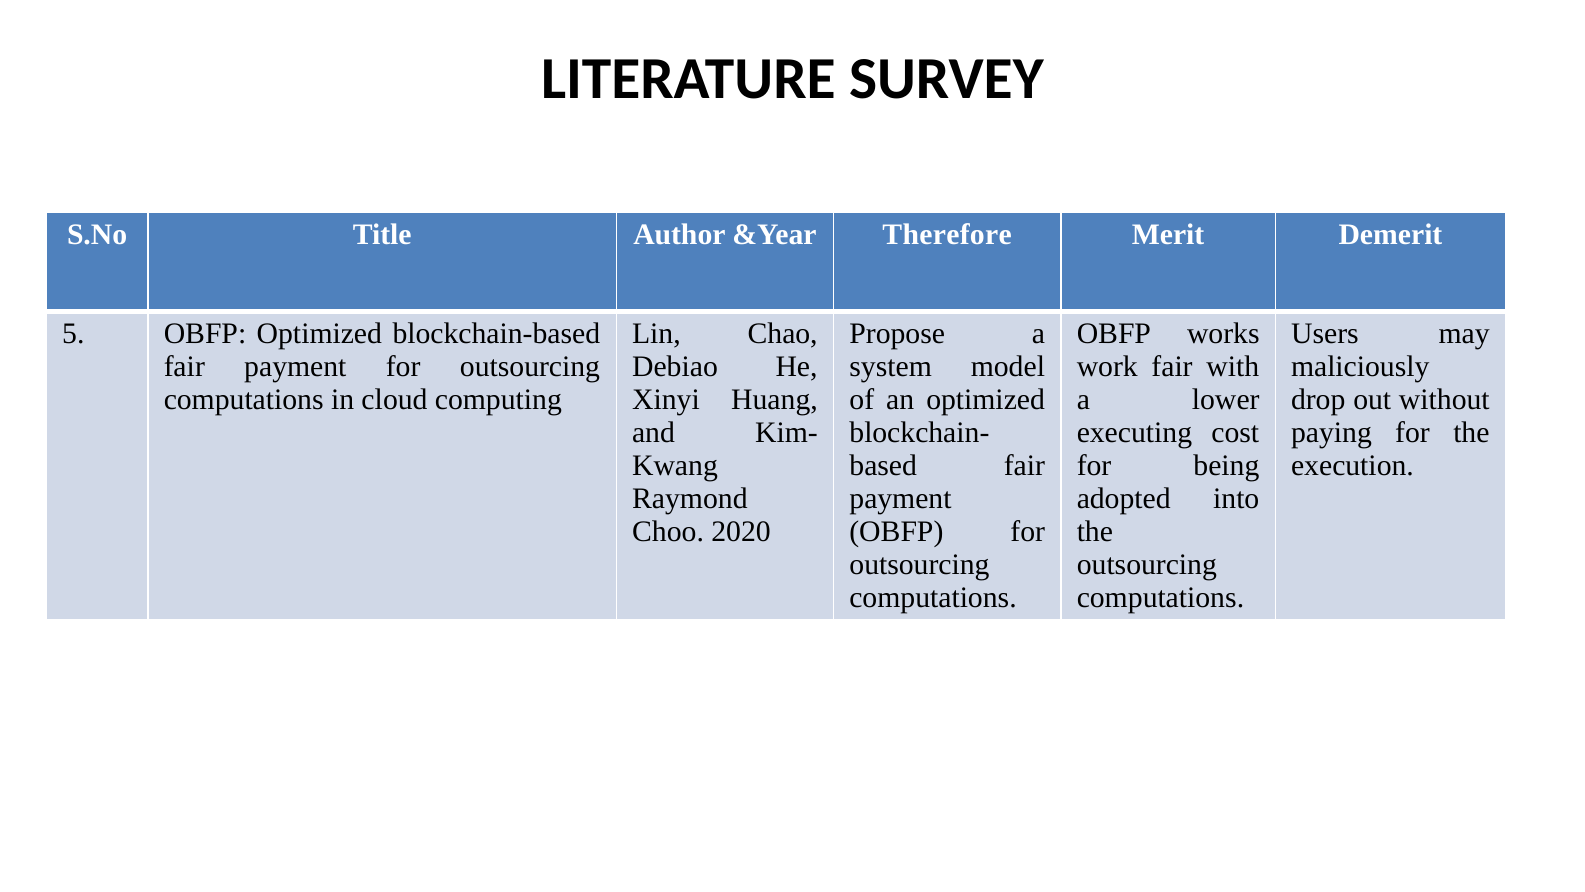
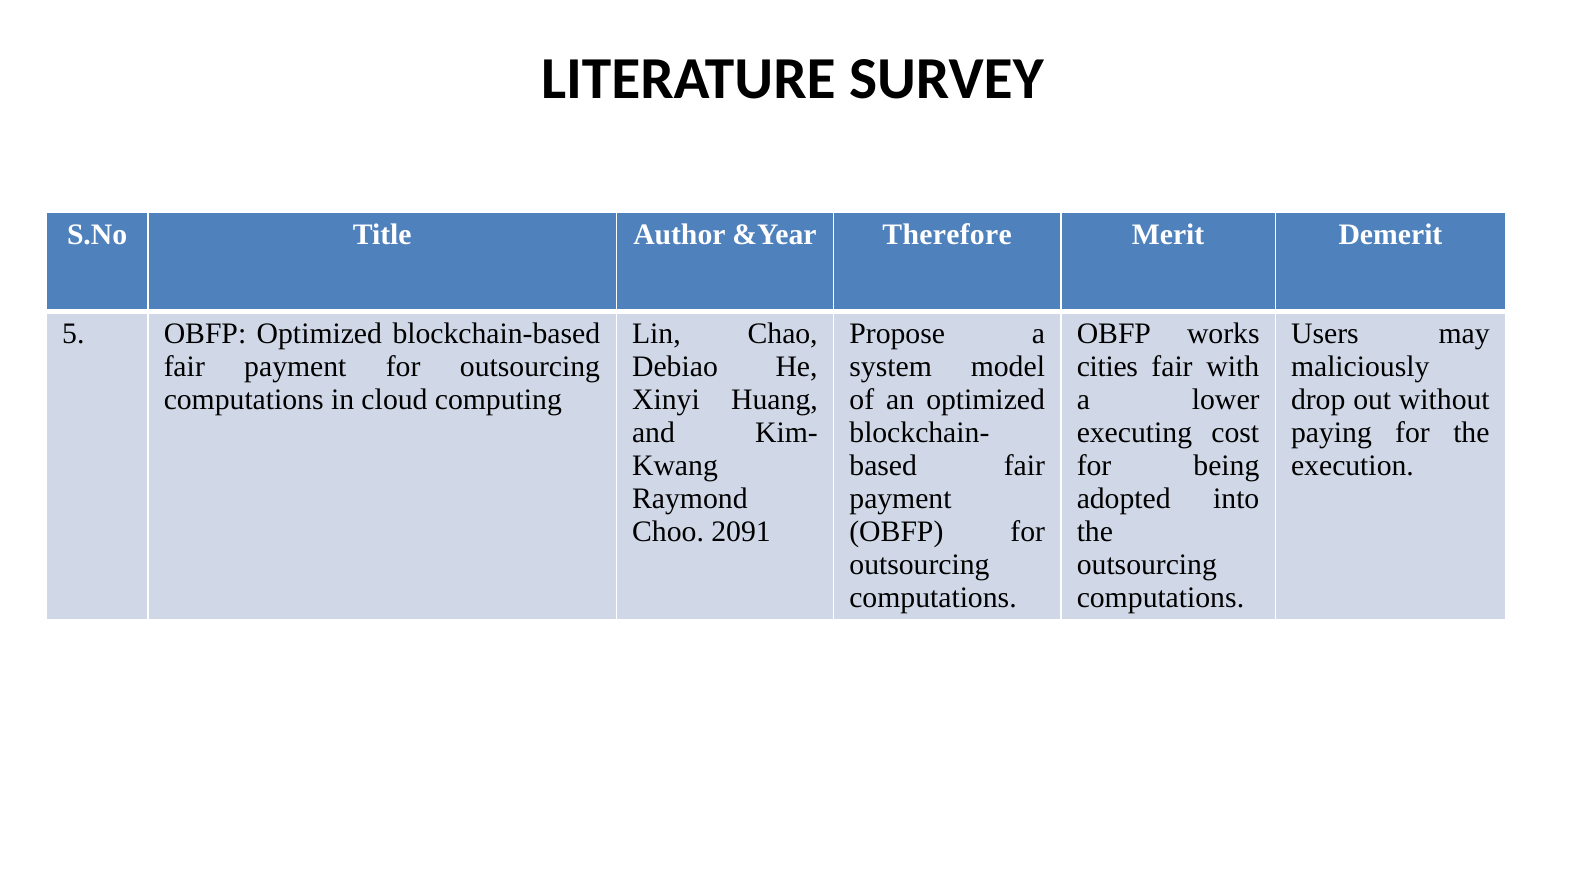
work: work -> cities
2020: 2020 -> 2091
